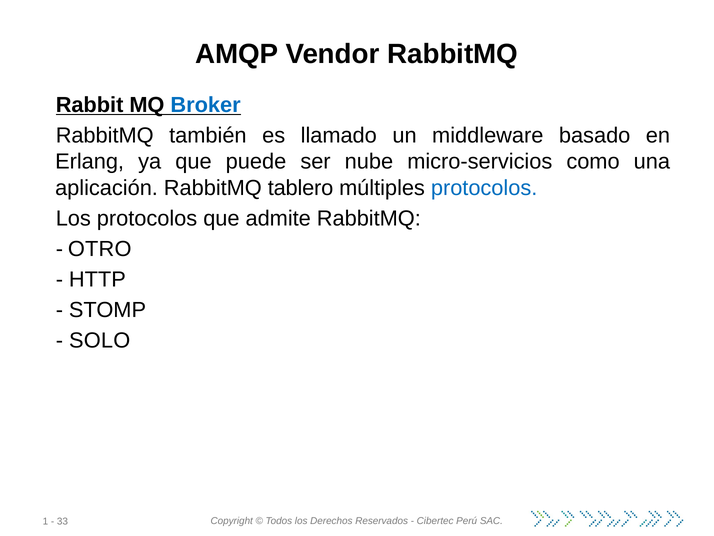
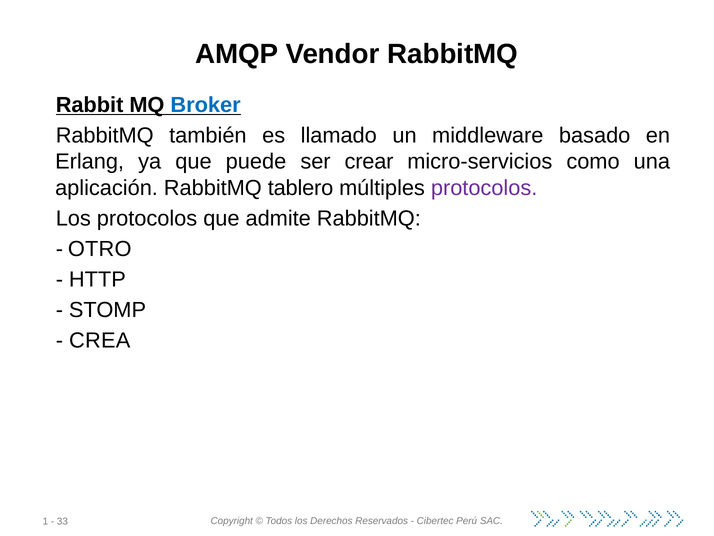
nube: nube -> crear
protocolos at (484, 188) colour: blue -> purple
SOLO: SOLO -> CREA
